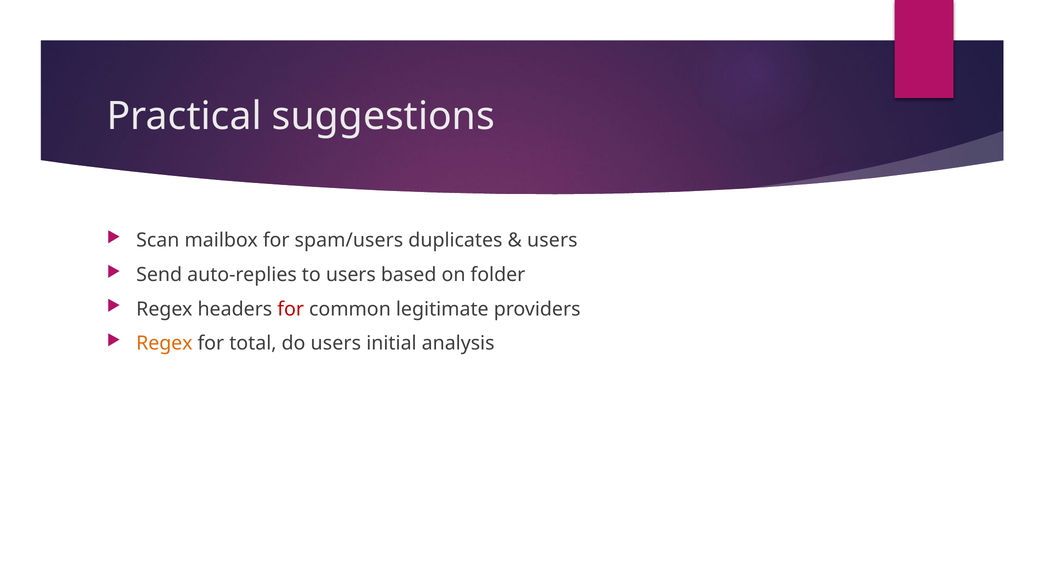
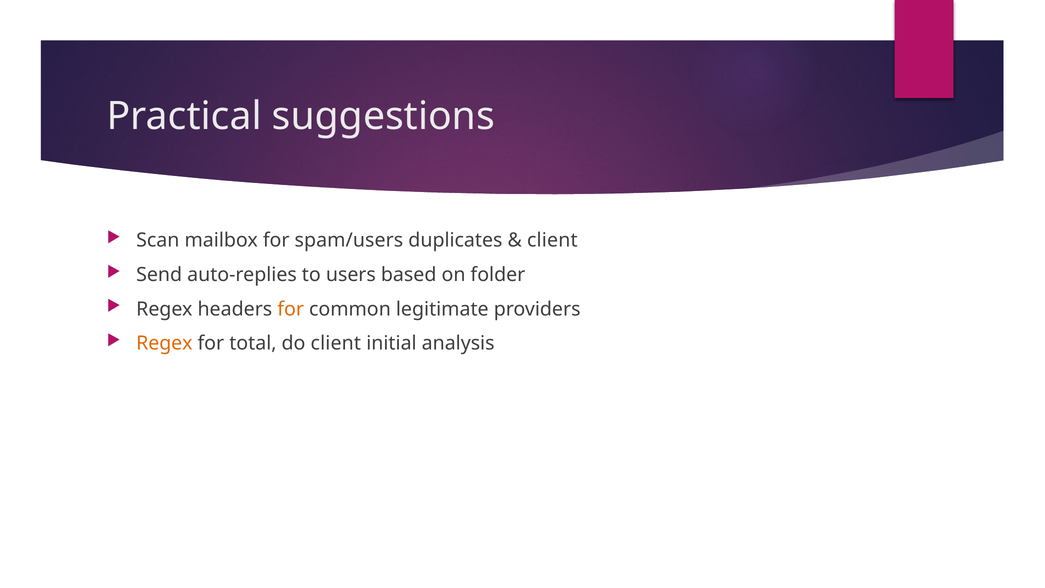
users at (552, 240): users -> client
for at (291, 309) colour: red -> orange
do users: users -> client
